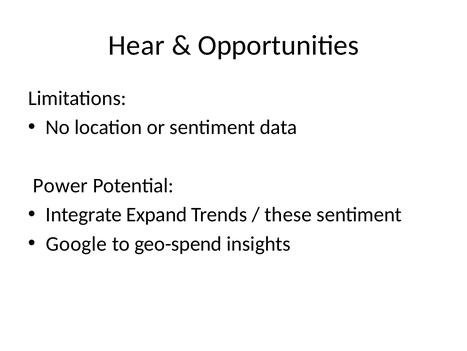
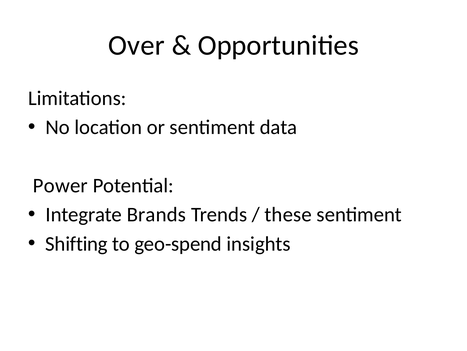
Hear: Hear -> Over
Expand: Expand -> Brands
Google: Google -> Shifting
